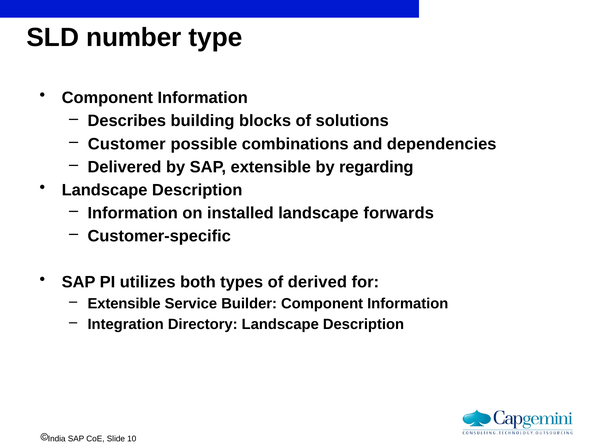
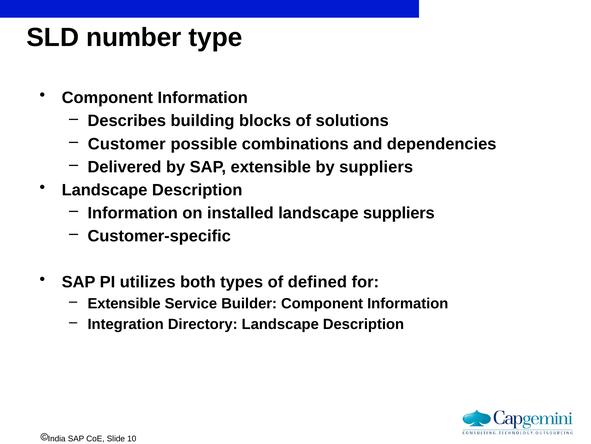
by regarding: regarding -> suppliers
landscape forwards: forwards -> suppliers
derived: derived -> defined
